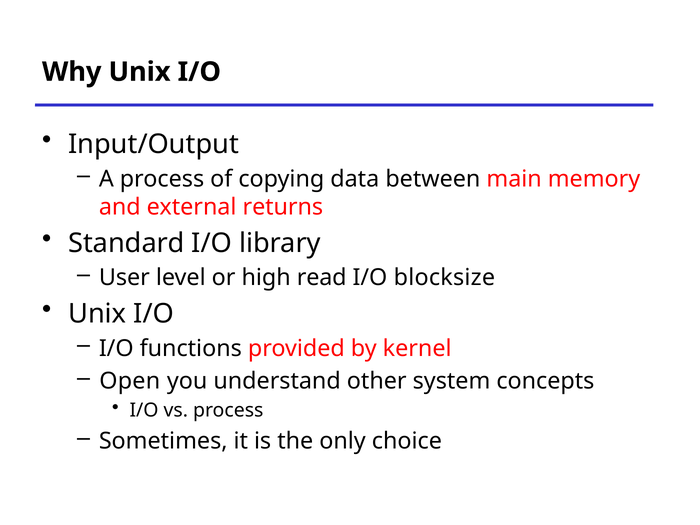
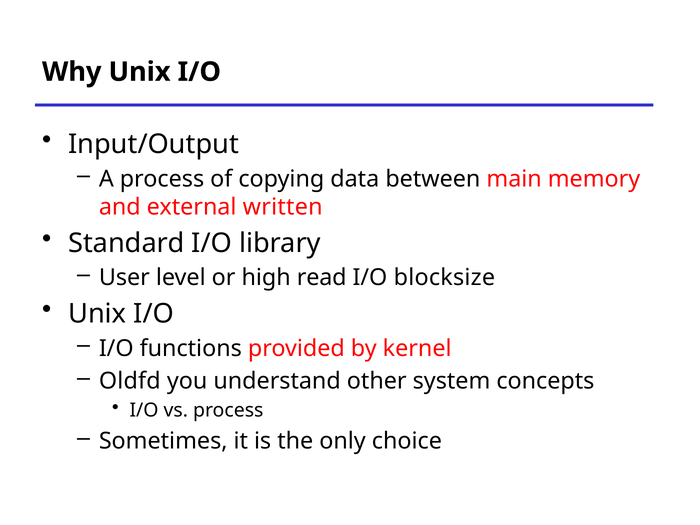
returns: returns -> written
Open: Open -> Oldfd
